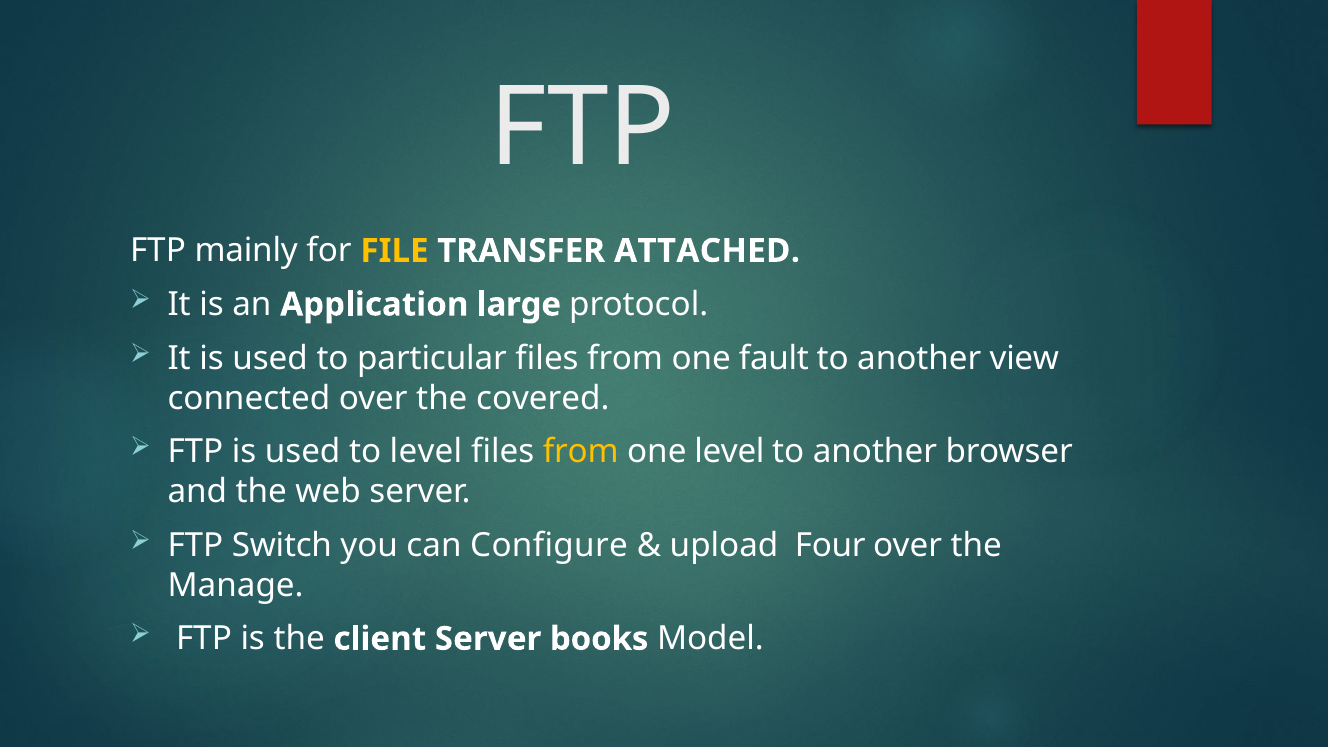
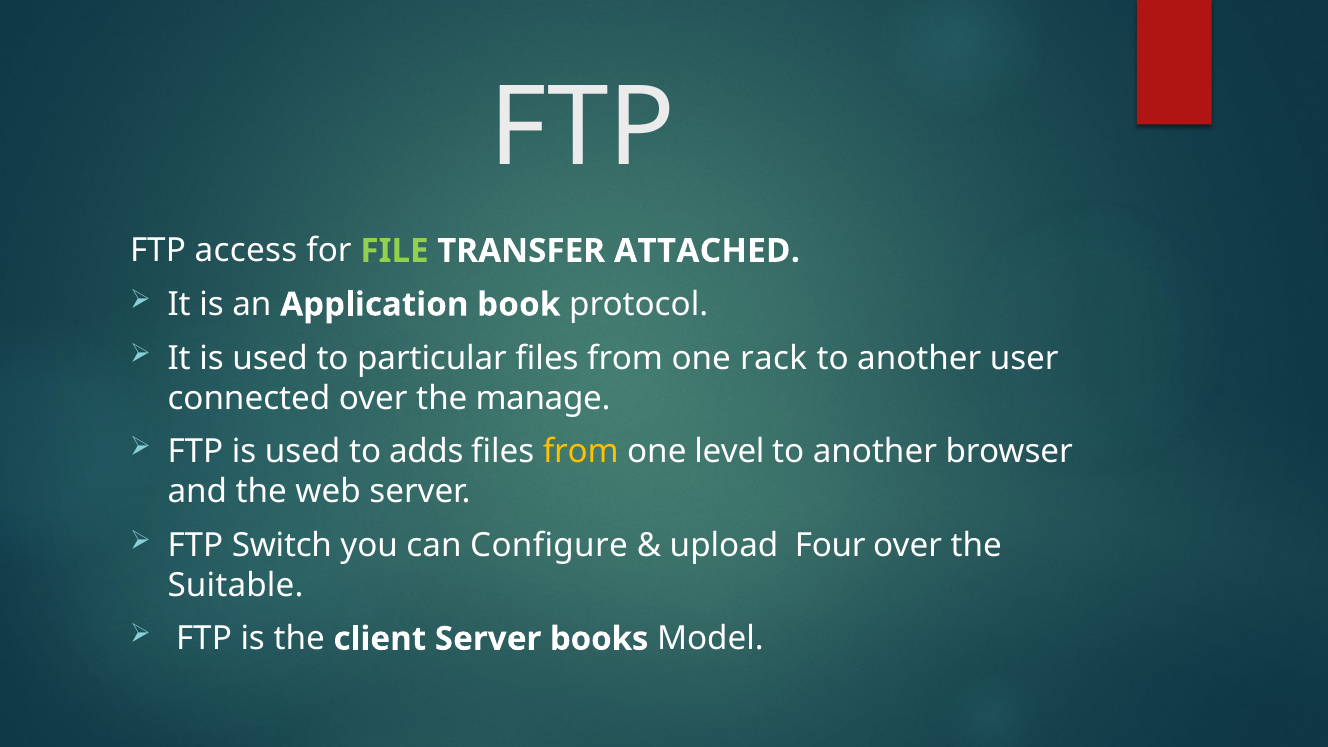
mainly: mainly -> access
FILE colour: yellow -> light green
large: large -> book
fault: fault -> rack
view: view -> user
covered: covered -> manage
to level: level -> adds
Manage: Manage -> Suitable
